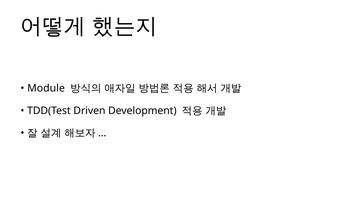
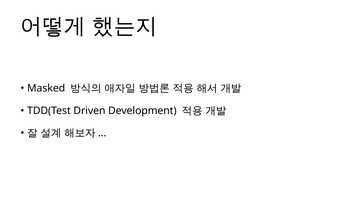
Module: Module -> Masked
